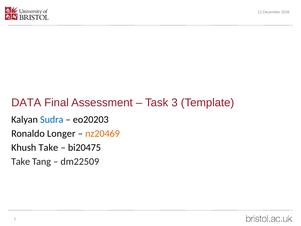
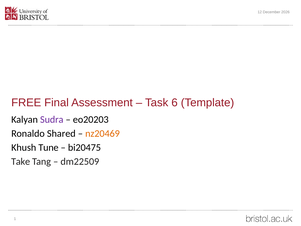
DATA: DATA -> FREE
3: 3 -> 6
Sudra colour: blue -> purple
Longer: Longer -> Shared
Khush Take: Take -> Tune
